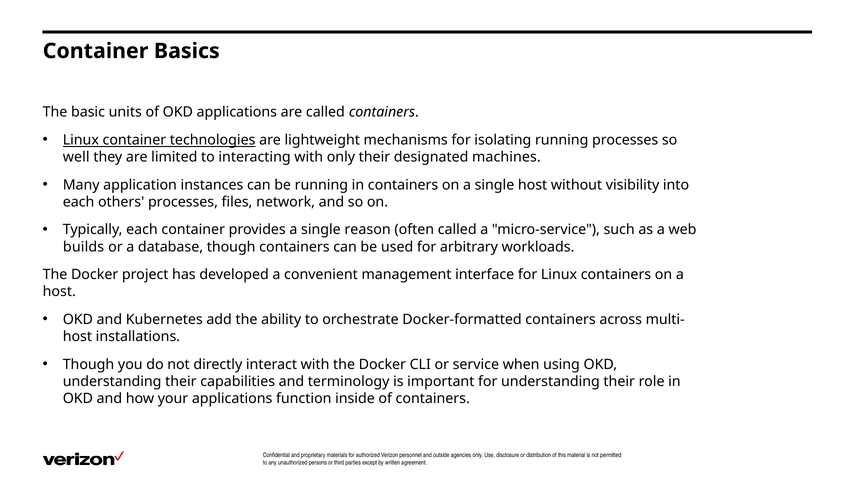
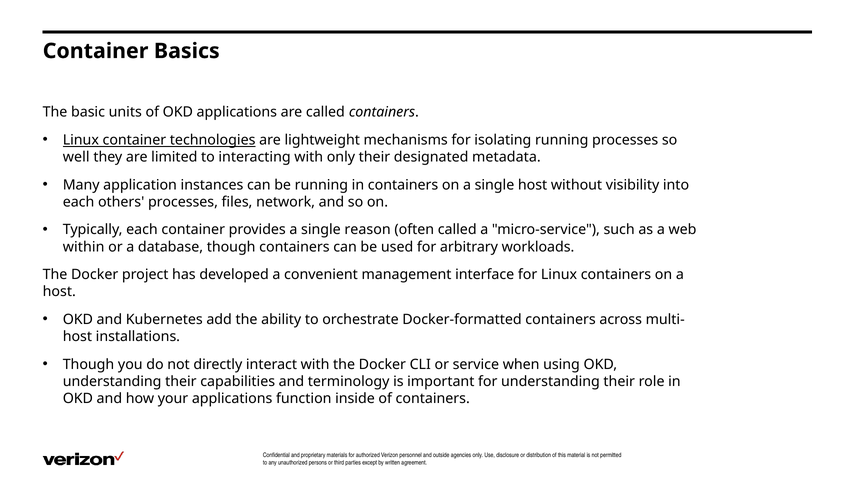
machines: machines -> metadata
builds: builds -> within
